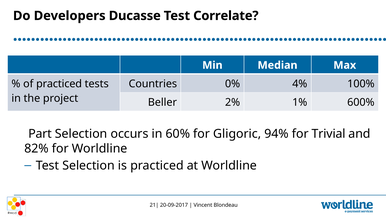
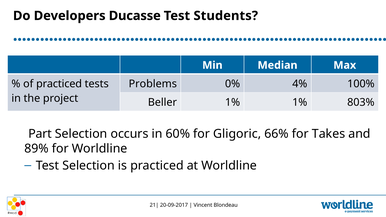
Correlate: Correlate -> Students
Countries: Countries -> Problems
Beller 2%: 2% -> 1%
600%: 600% -> 803%
94%: 94% -> 66%
Trivial: Trivial -> Takes
82%: 82% -> 89%
